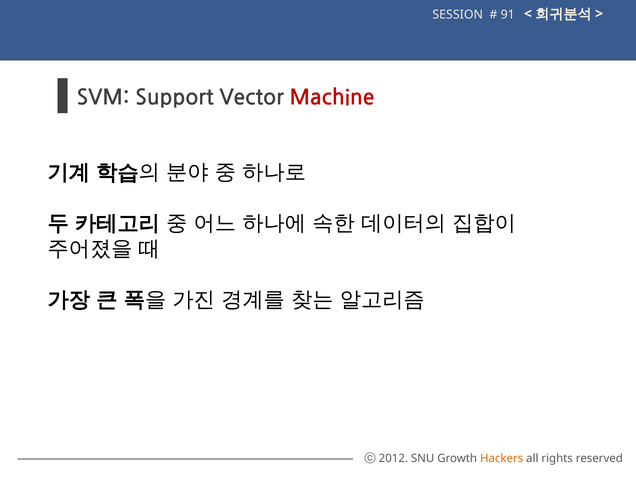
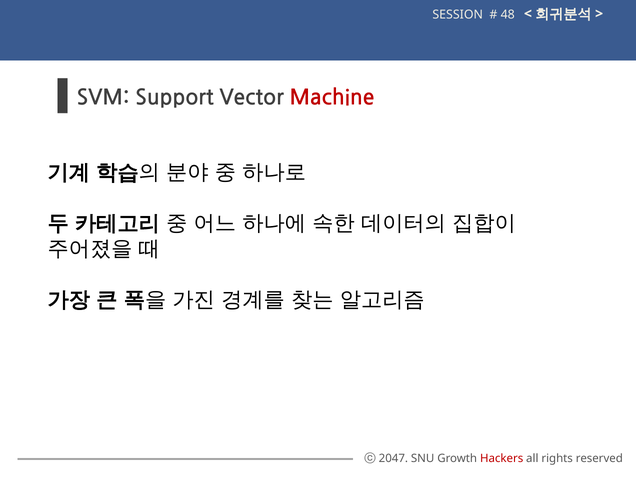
91: 91 -> 48
2012: 2012 -> 2047
Hackers colour: orange -> red
